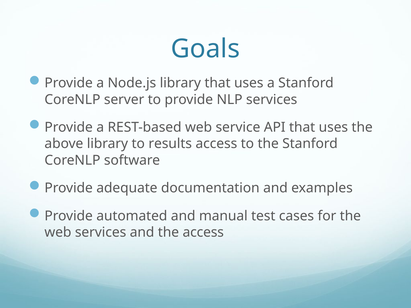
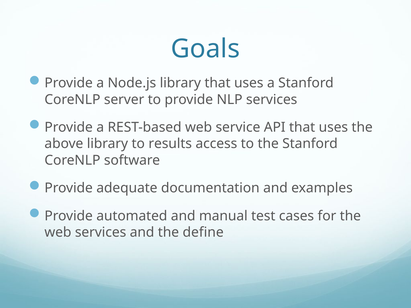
the access: access -> define
